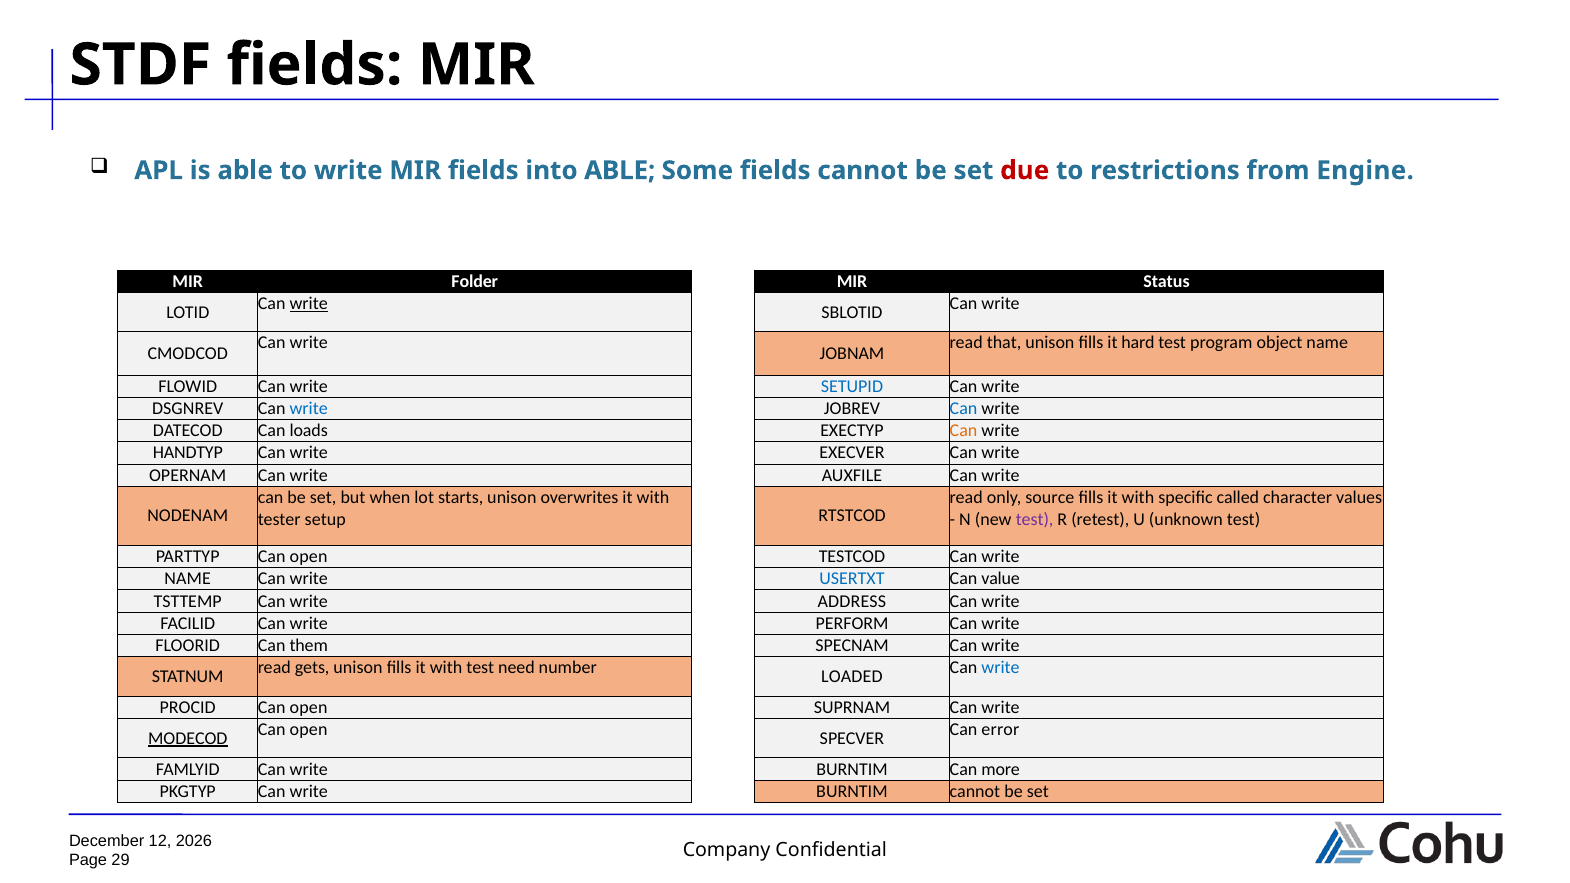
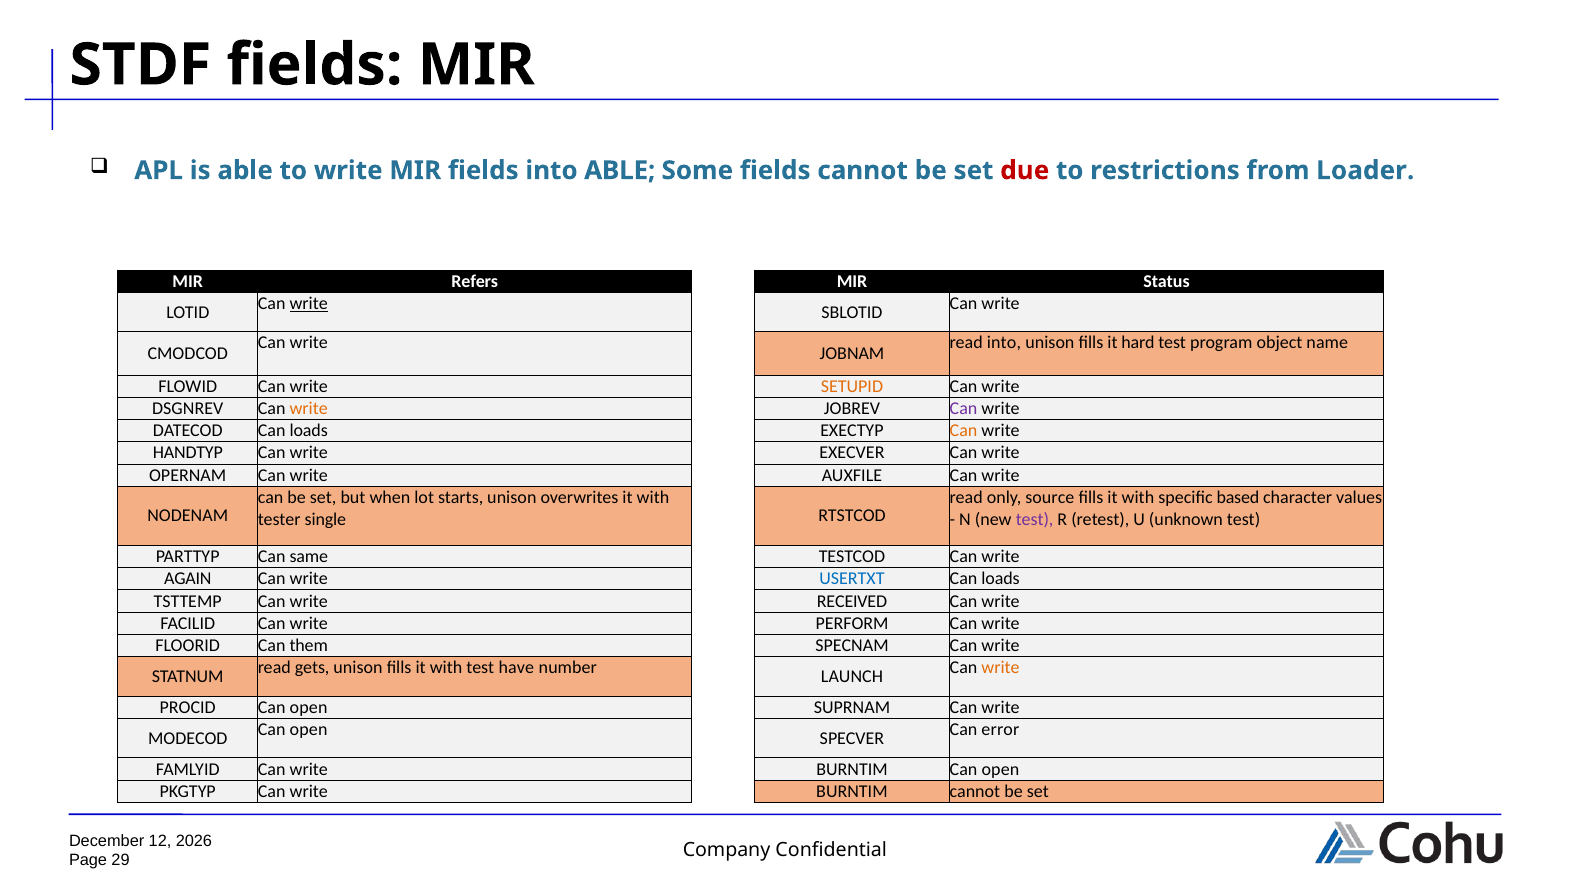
Engine: Engine -> Loader
Folder: Folder -> Refers
read that: that -> into
SETUPID colour: blue -> orange
write at (309, 409) colour: blue -> orange
Can at (964, 409) colour: blue -> purple
called: called -> based
setup: setup -> single
PARTTYP Can open: open -> same
NAME at (188, 579): NAME -> AGAIN
value at (1001, 579): value -> loads
ADDRESS: ADDRESS -> RECEIVED
need: need -> have
LOADED: LOADED -> LAUNCH
write at (1001, 668) colour: blue -> orange
MODECOD underline: present -> none
more at (1001, 769): more -> open
